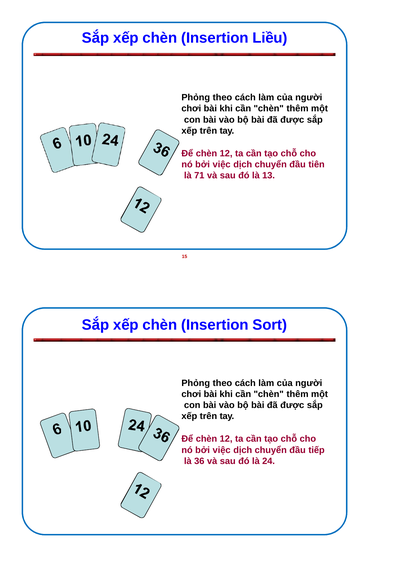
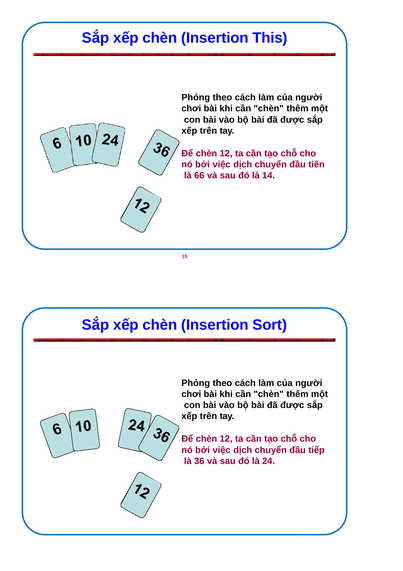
Liều: Liều -> This
71: 71 -> 66
13: 13 -> 14
